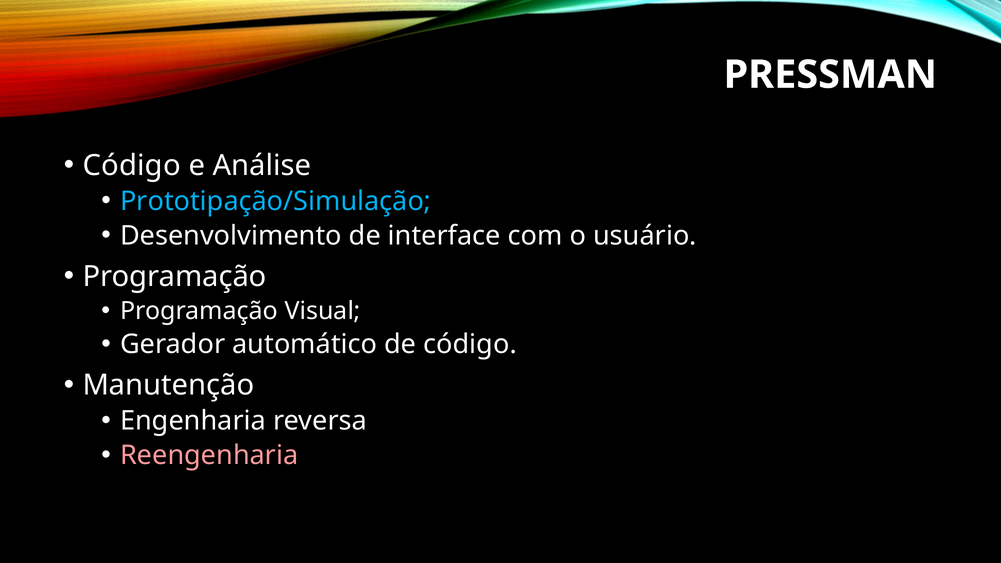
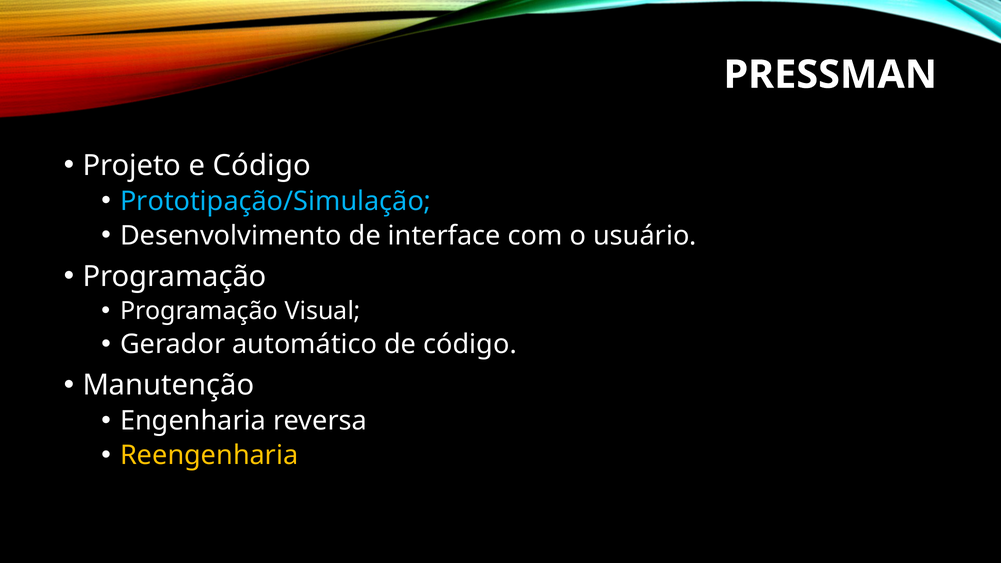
Código at (132, 165): Código -> Projeto
e Análise: Análise -> Código
Reengenharia colour: pink -> yellow
